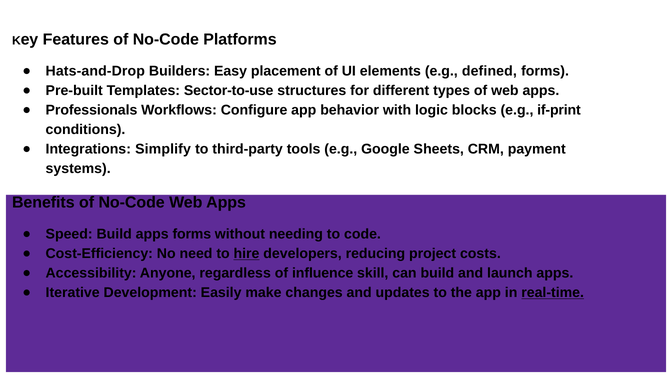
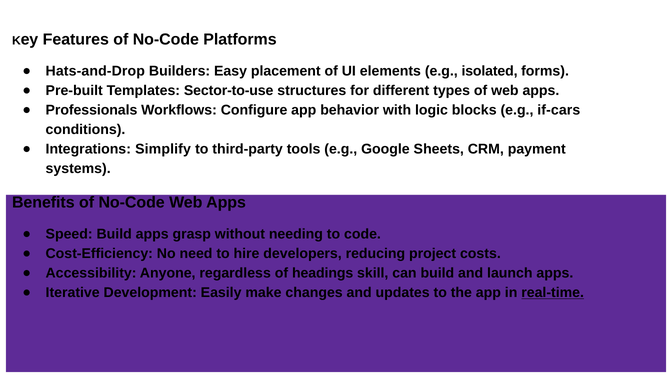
defined: defined -> isolated
if-print: if-print -> if-cars
apps forms: forms -> grasp
hire underline: present -> none
influence: influence -> headings
